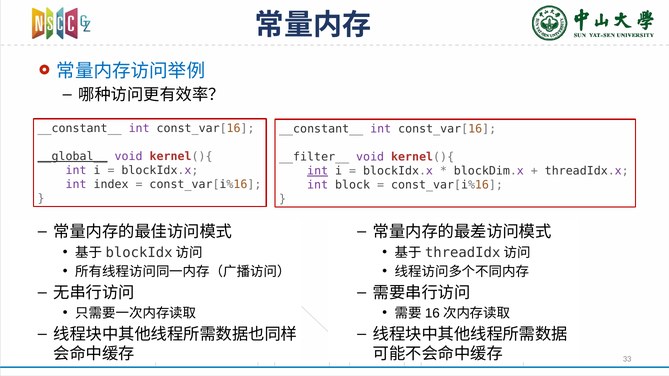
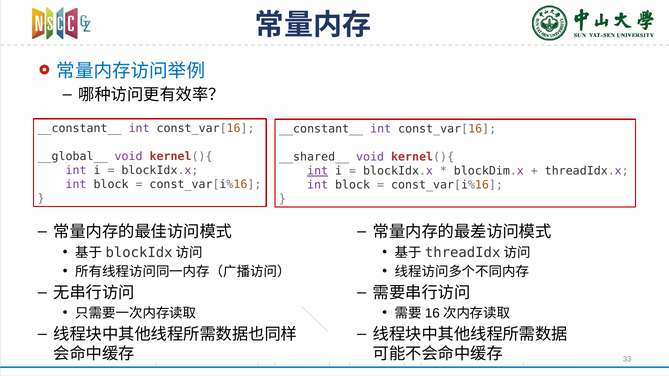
__global__ underline: present -> none
__filter__: __filter__ -> __shared__
index at (111, 184): index -> block
